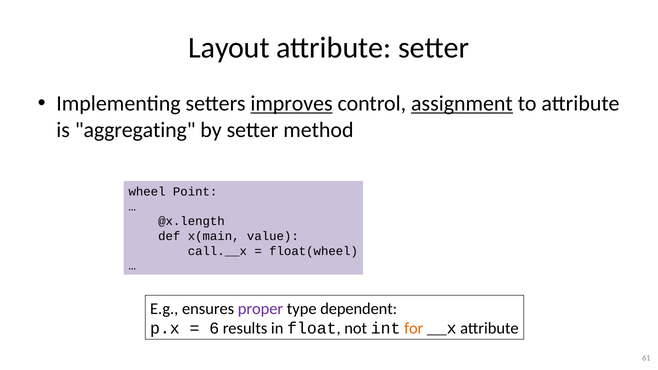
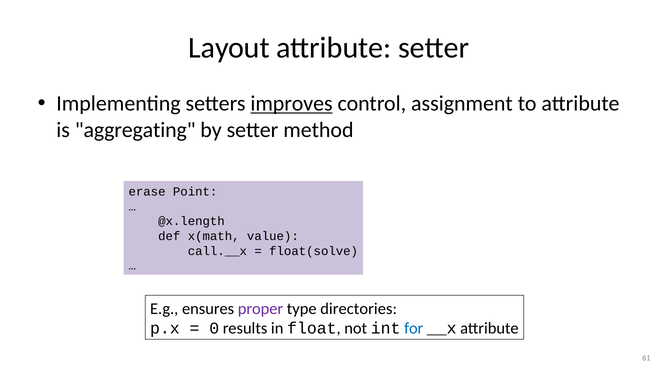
assignment underline: present -> none
wheel: wheel -> erase
x(main: x(main -> x(math
float(wheel: float(wheel -> float(solve
dependent: dependent -> directories
6: 6 -> 0
for colour: orange -> blue
